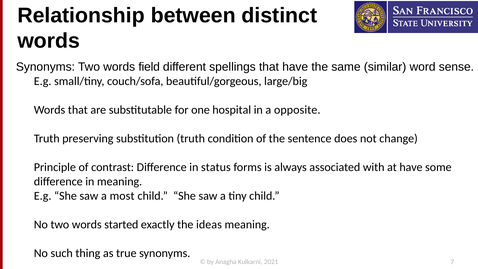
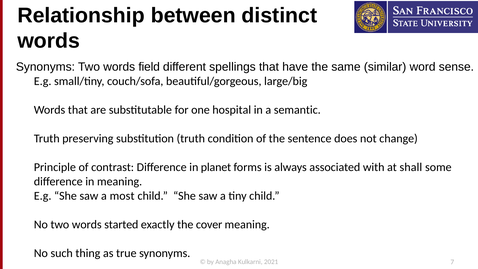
opposite: opposite -> semantic
status: status -> planet
at have: have -> shall
ideas: ideas -> cover
